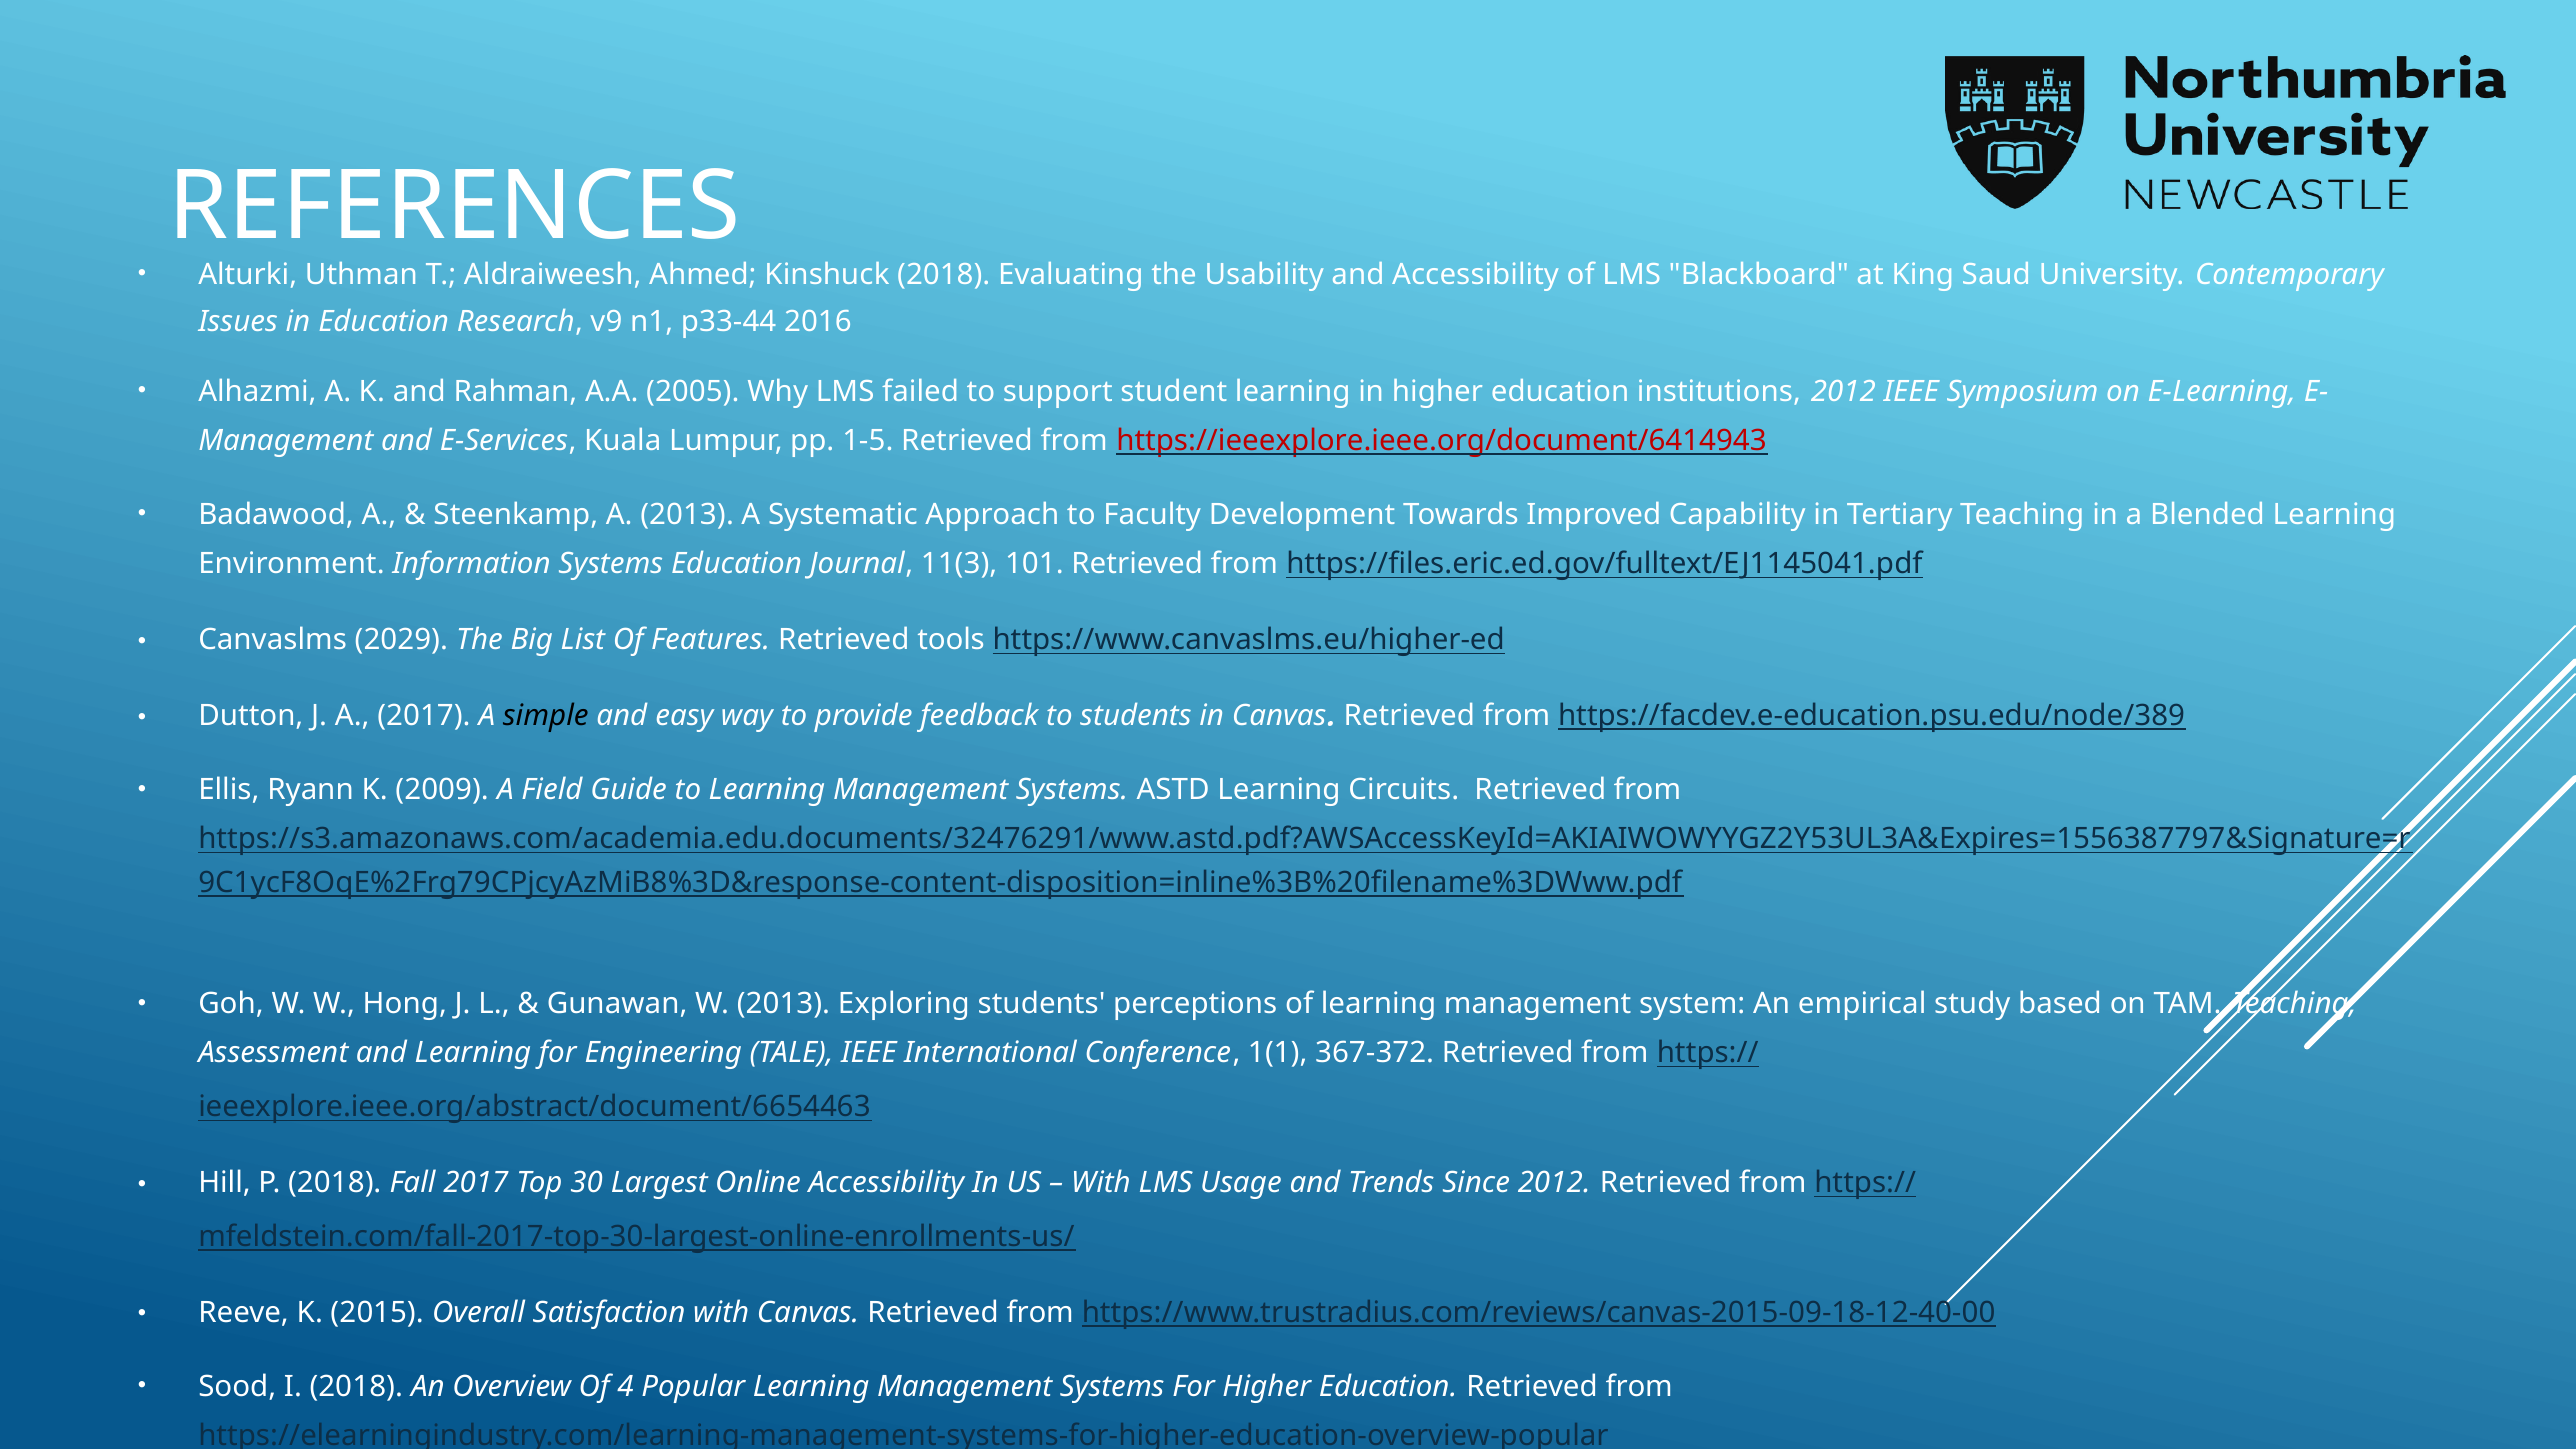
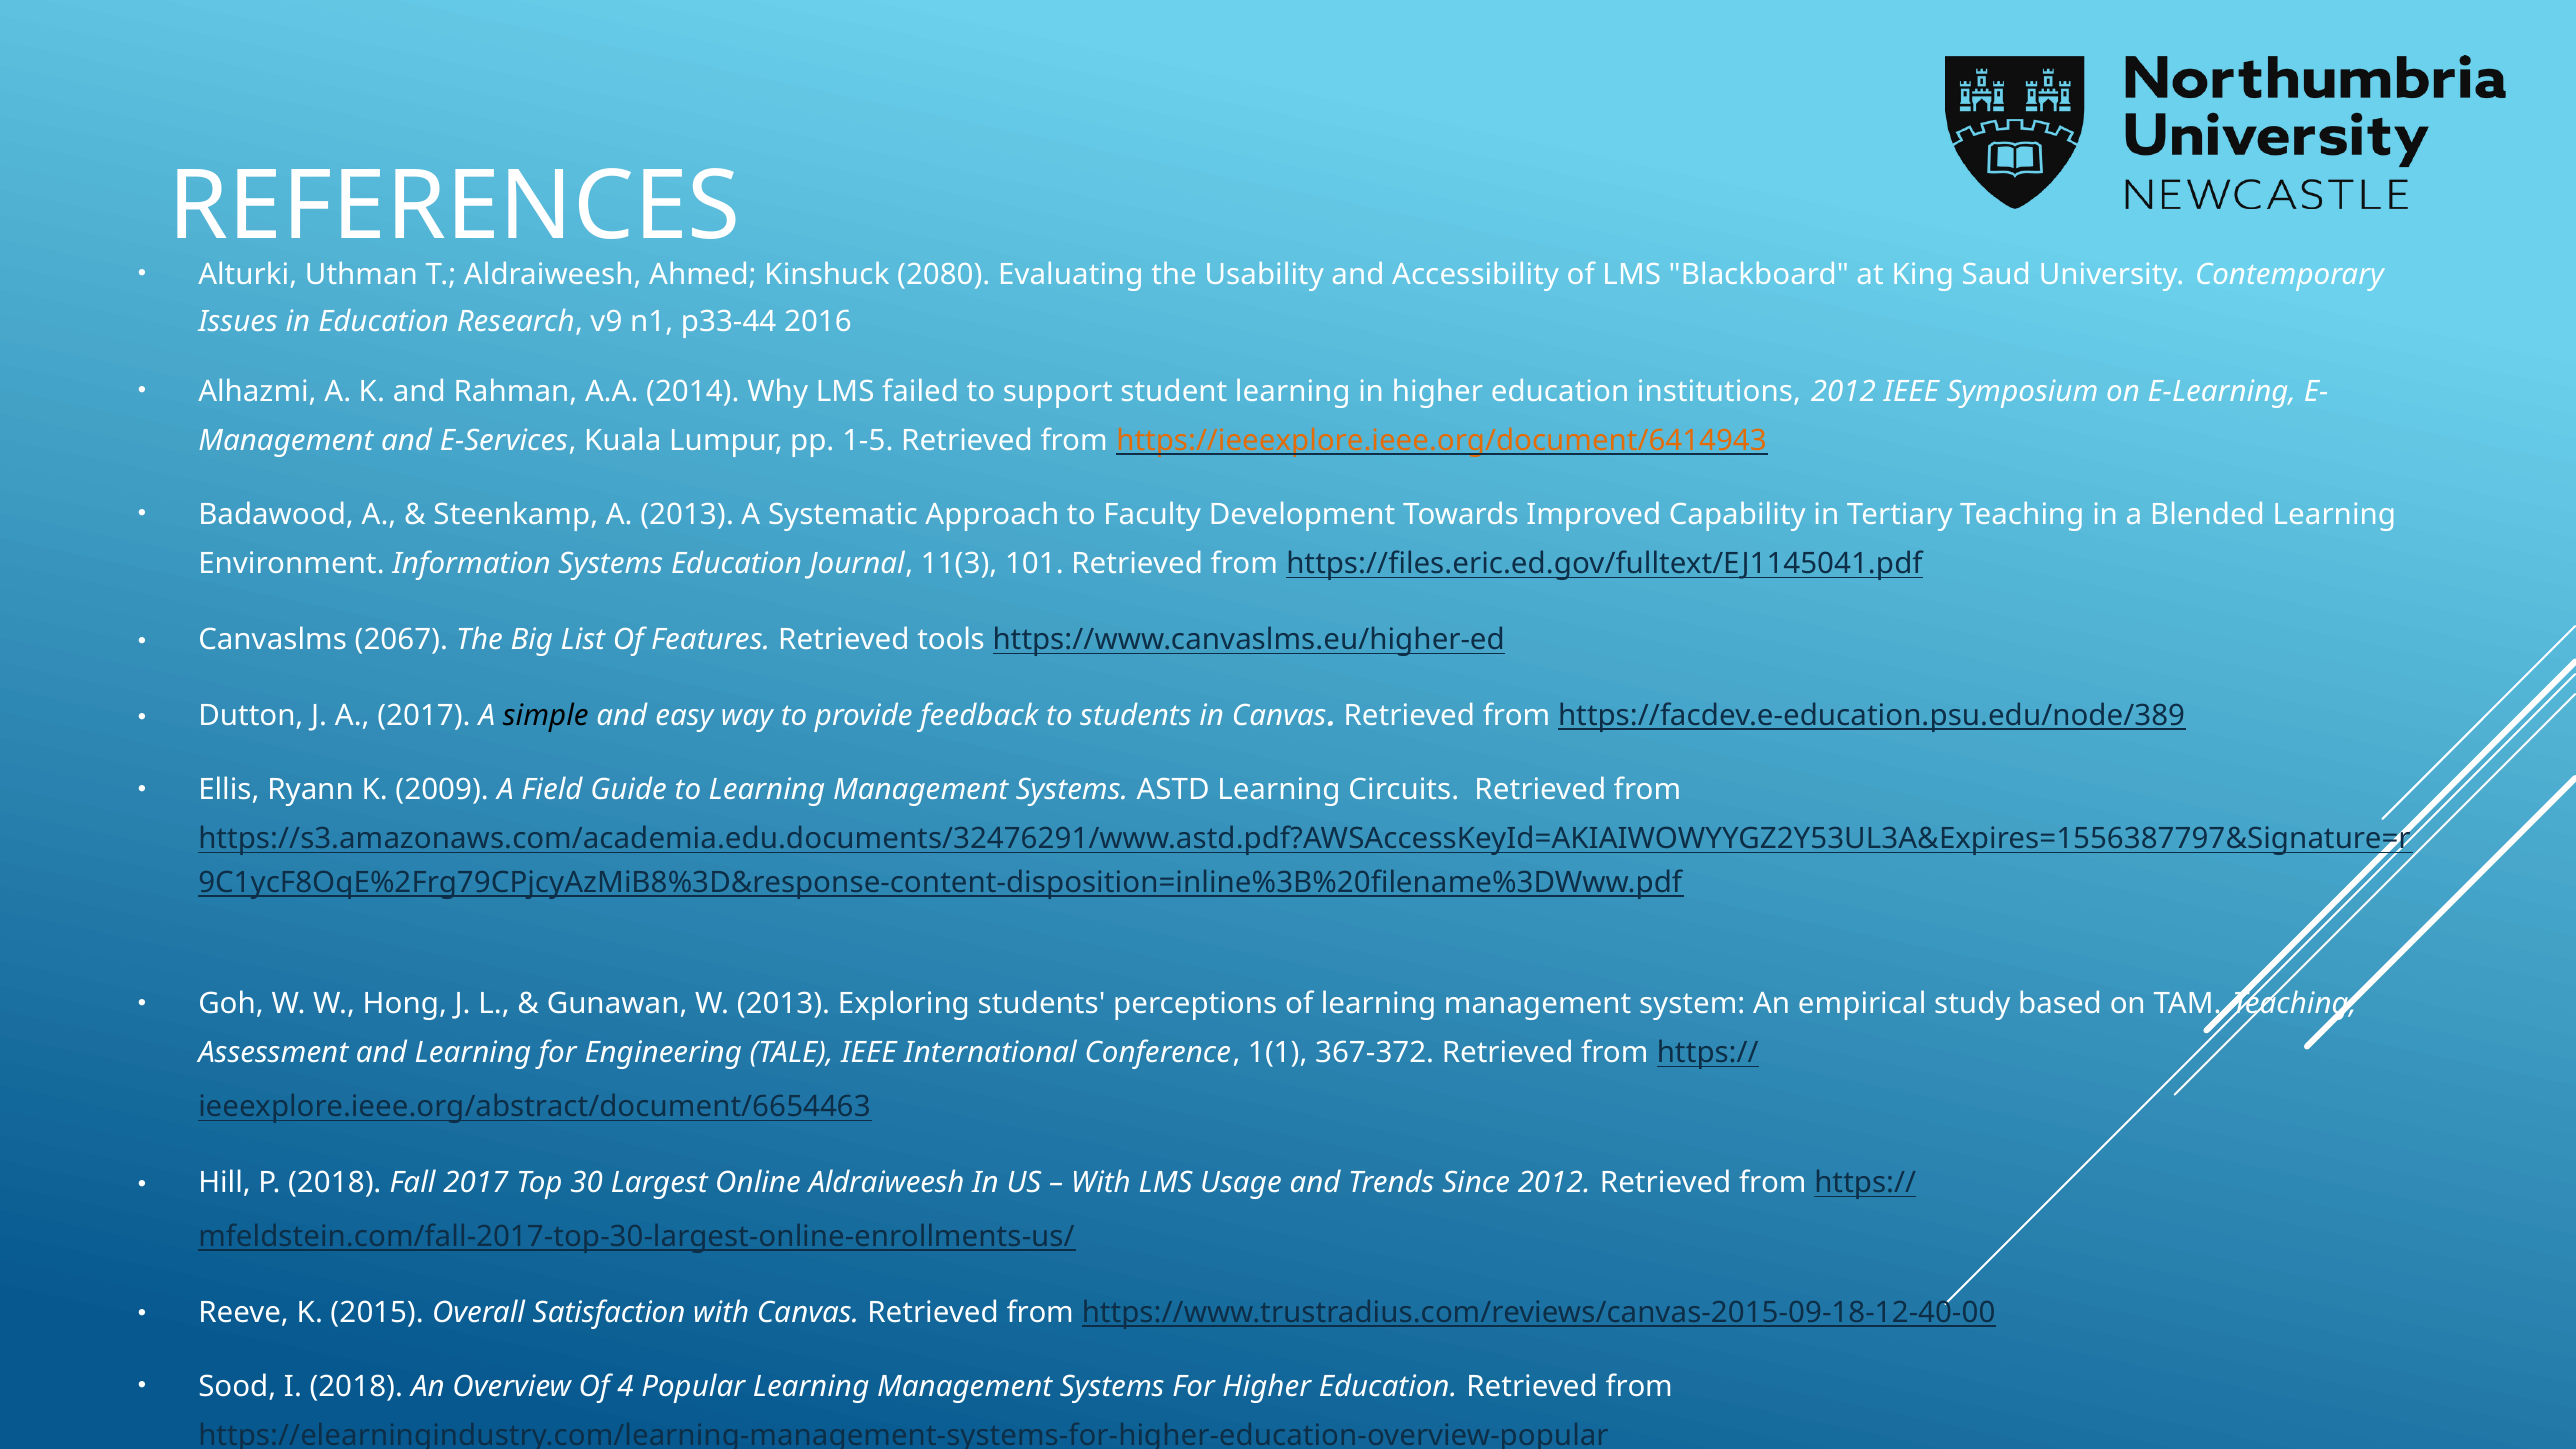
Kinshuck 2018: 2018 -> 2080
2005: 2005 -> 2014
https://ieeexplore.ieee.org/document/6414943 colour: red -> orange
2029: 2029 -> 2067
Online Accessibility: Accessibility -> Aldraiweesh
